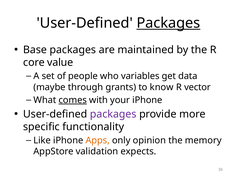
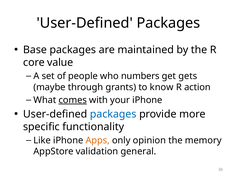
Packages at (168, 23) underline: present -> none
variables: variables -> numbers
data: data -> gets
vector: vector -> action
packages at (113, 114) colour: purple -> blue
expects: expects -> general
